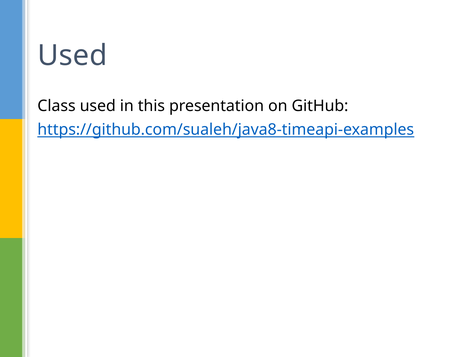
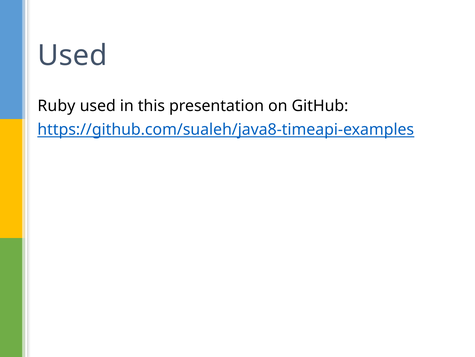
Class: Class -> Ruby
